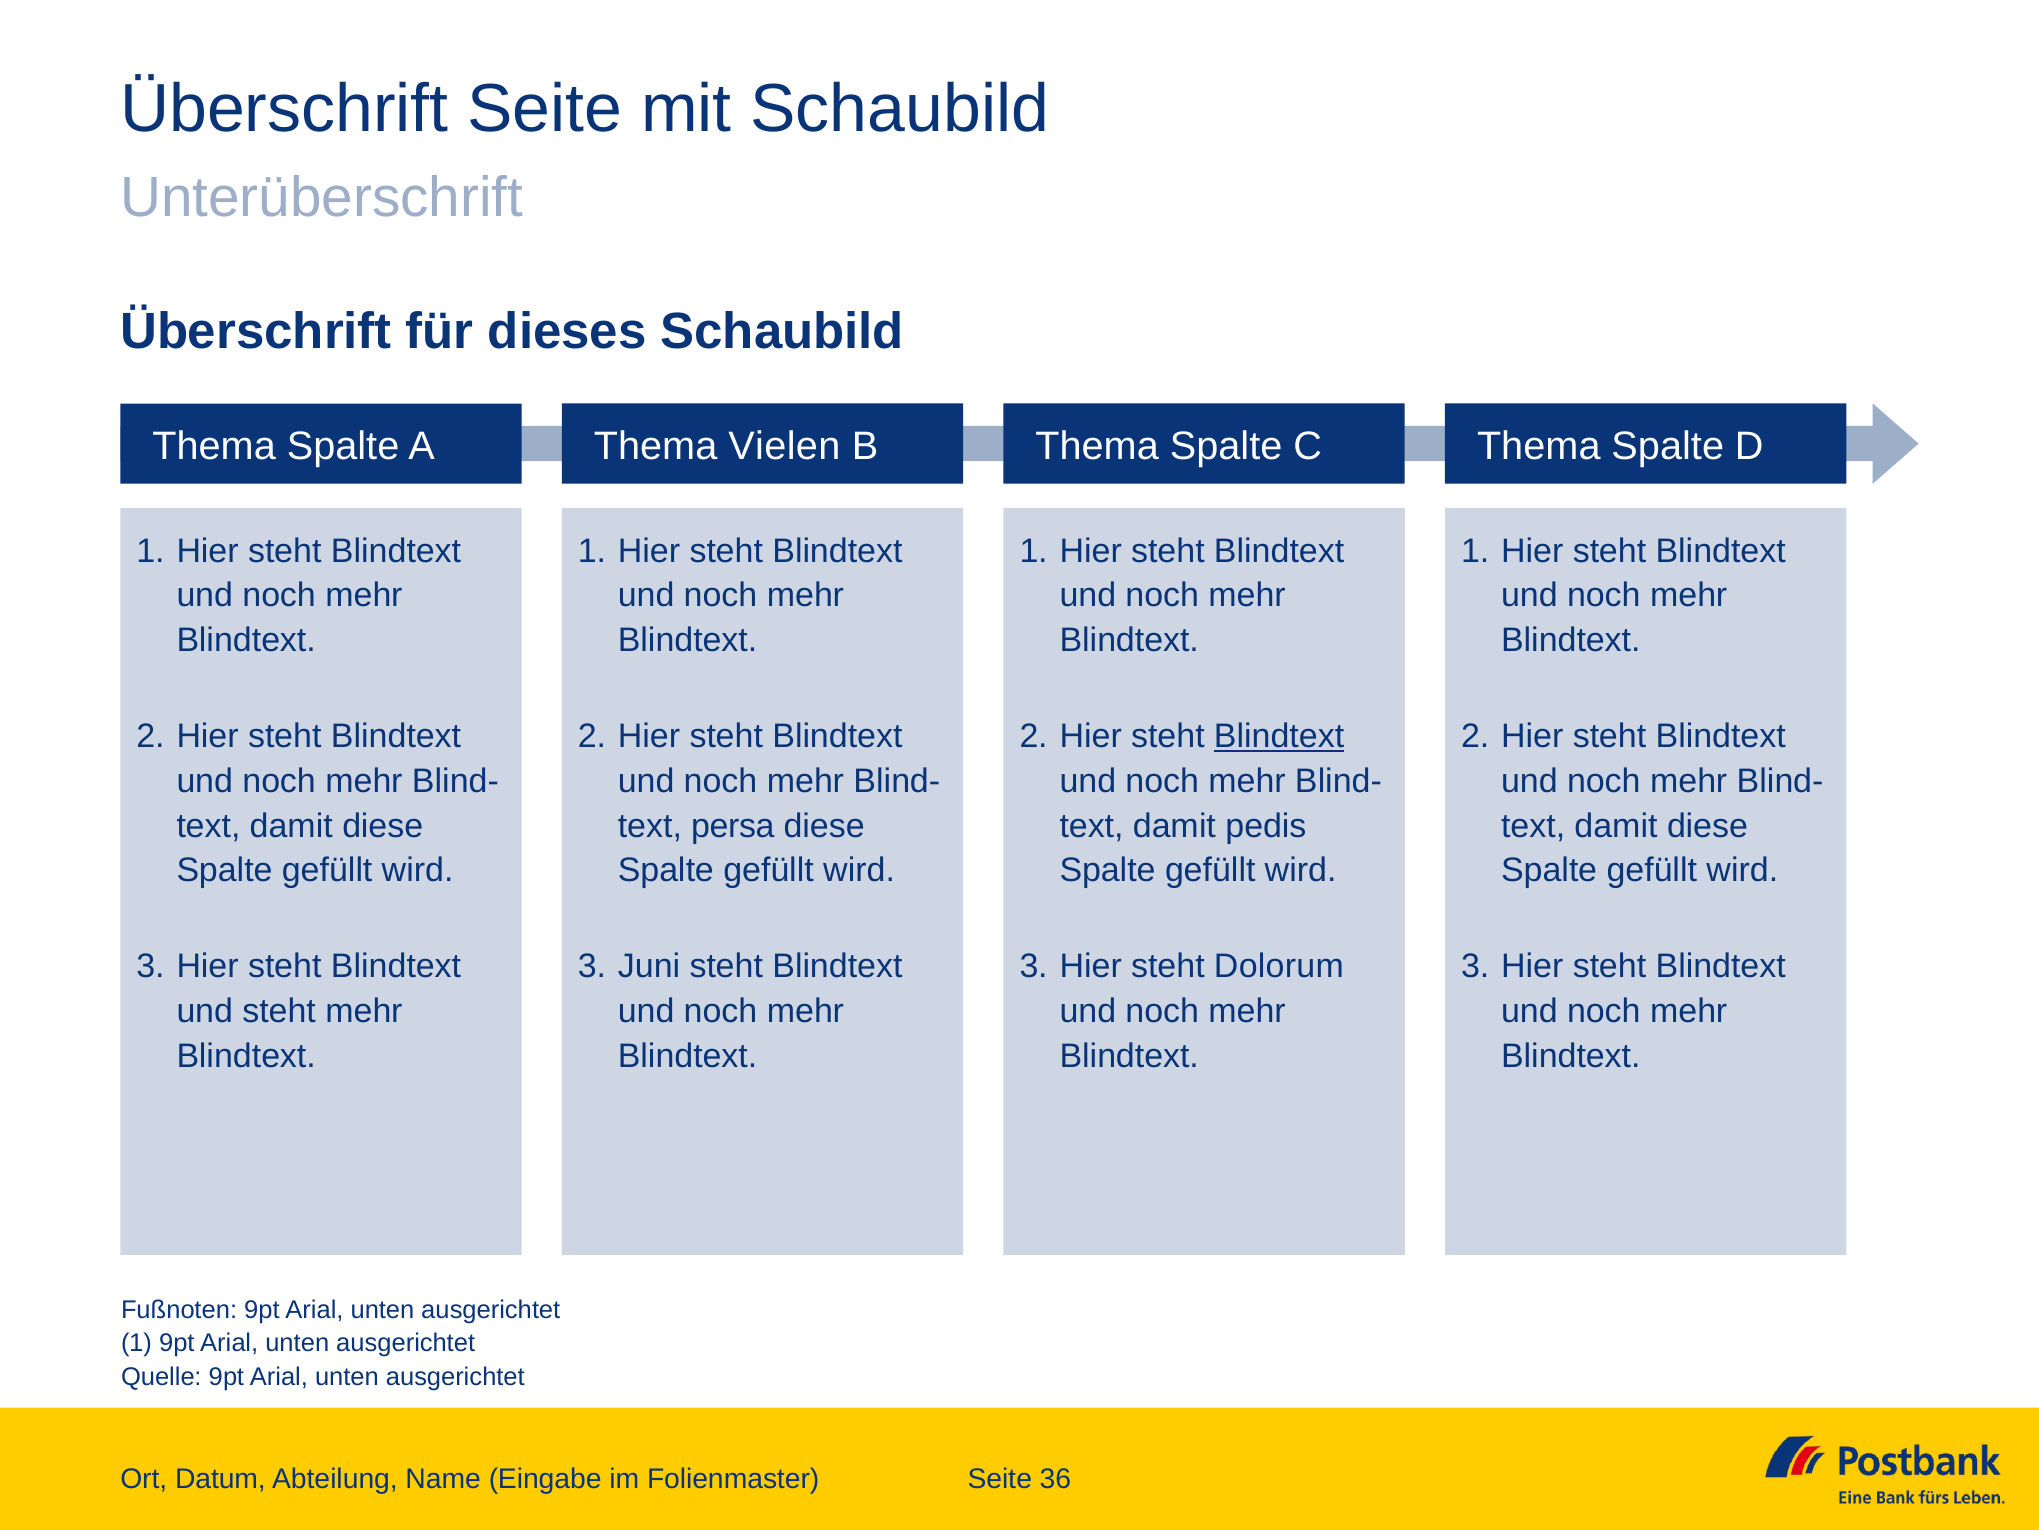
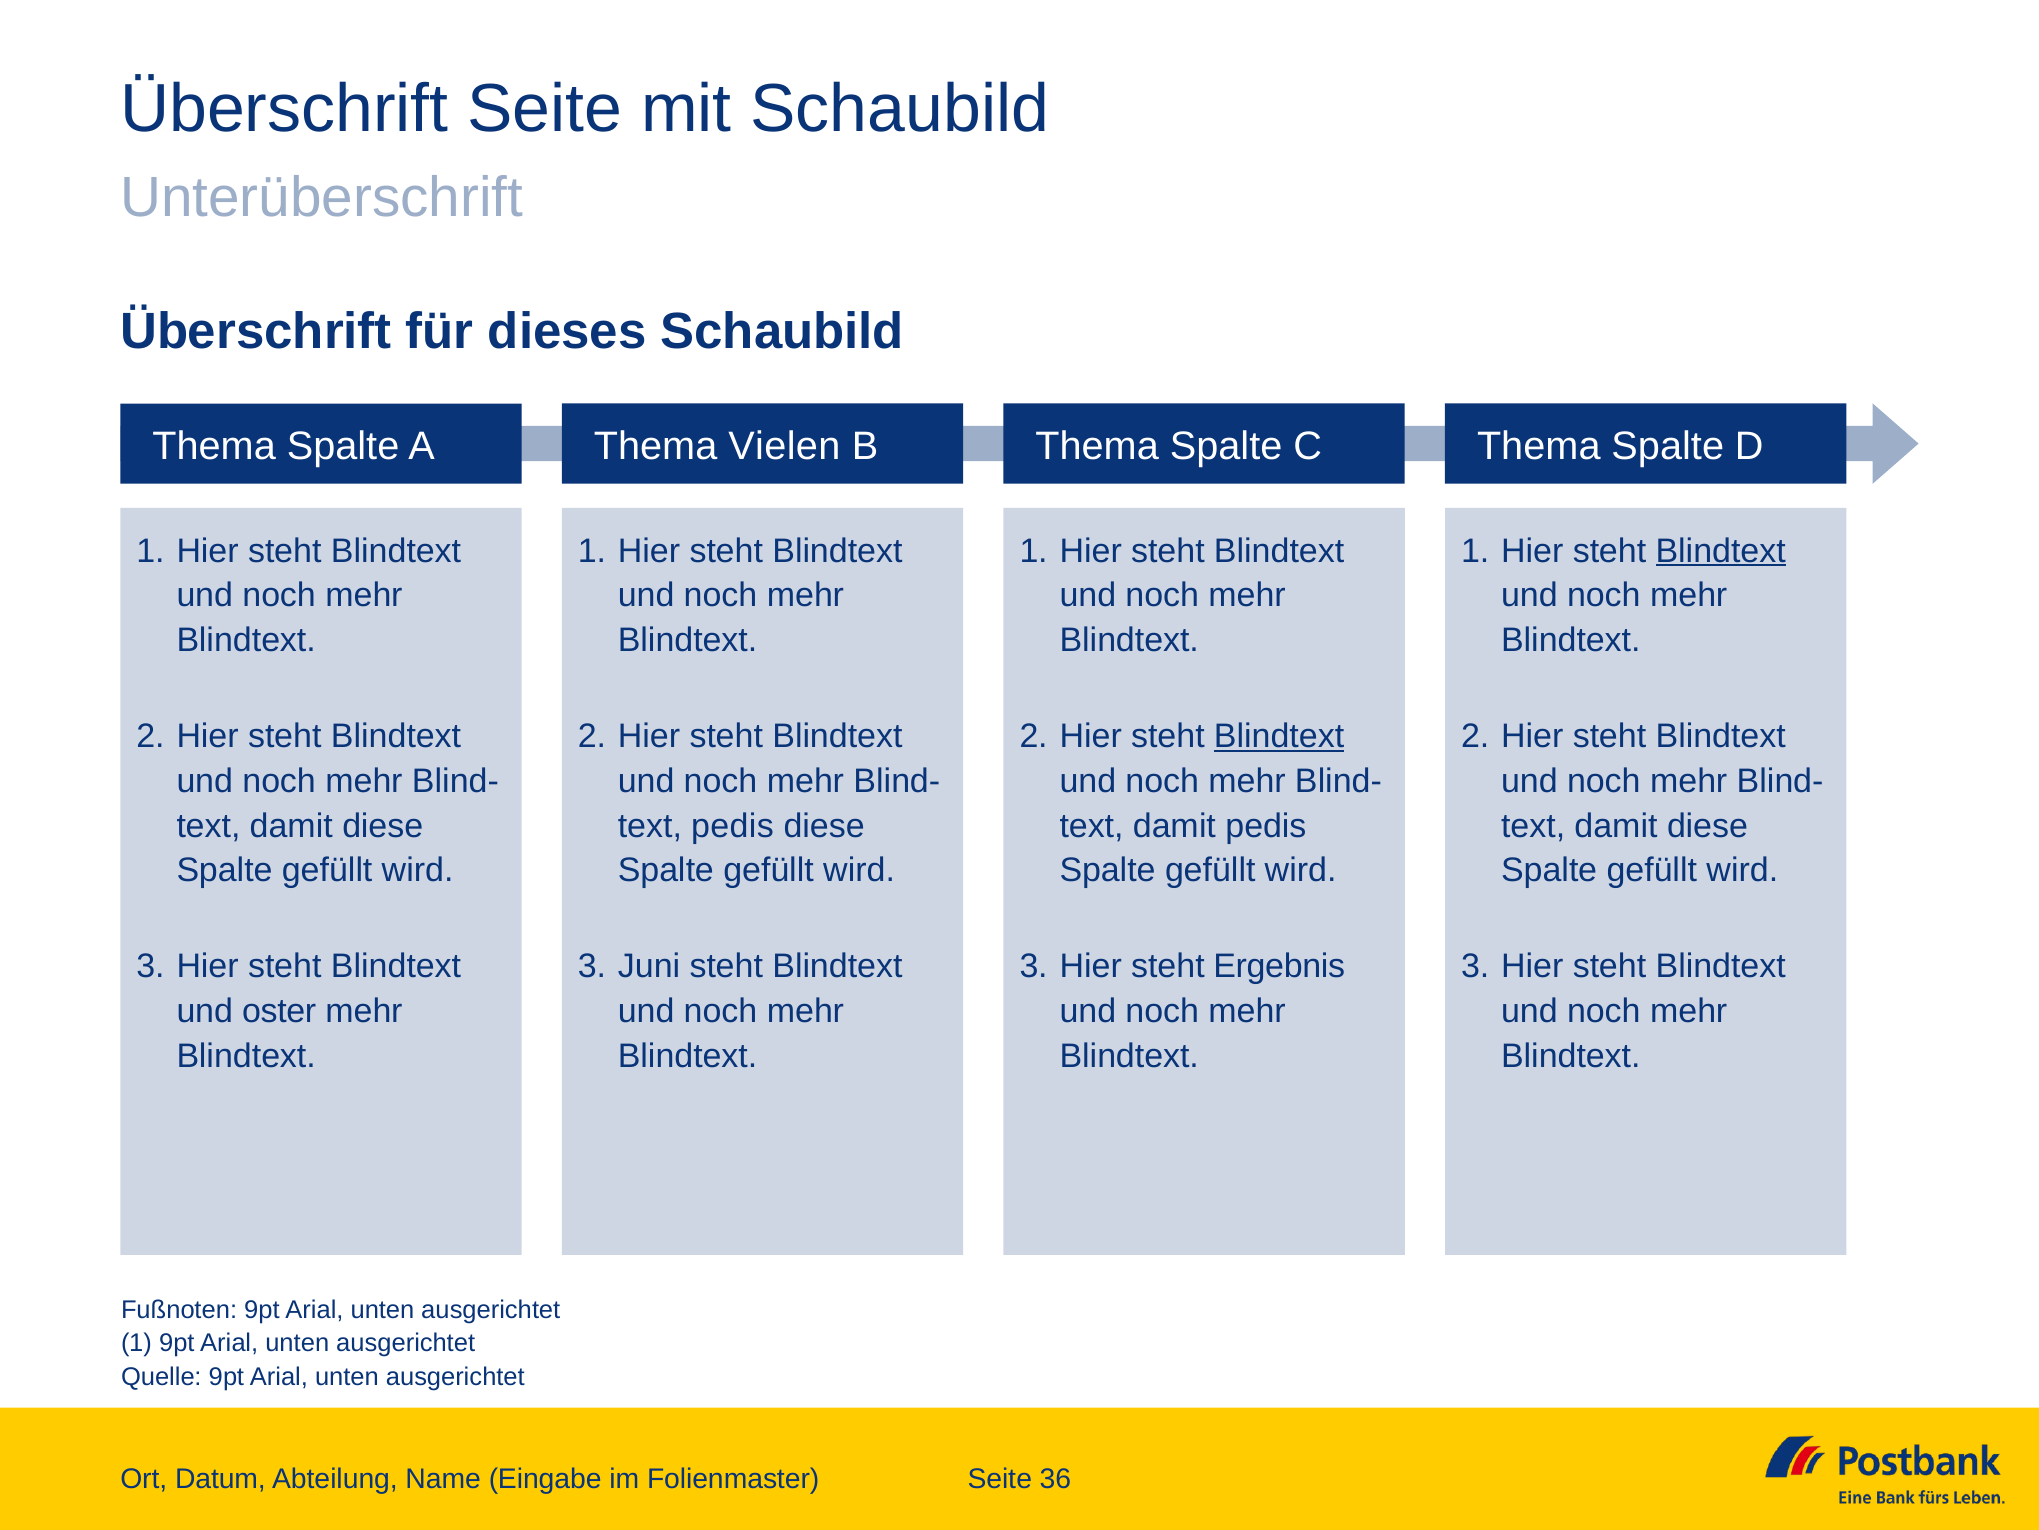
Blindtext at (1721, 551) underline: none -> present
persa at (733, 826): persa -> pedis
Dolorum: Dolorum -> Ergebnis
und steht: steht -> oster
